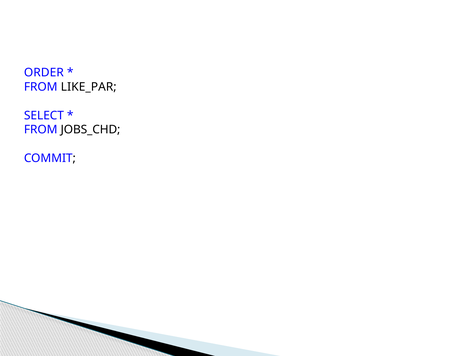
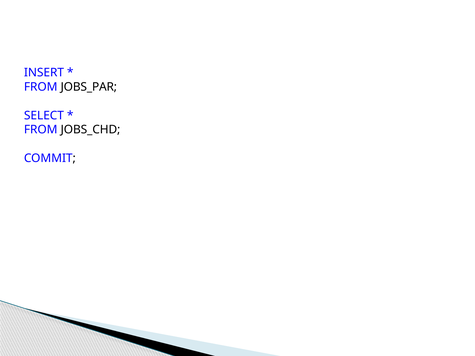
ORDER: ORDER -> INSERT
LIKE_PAR: LIKE_PAR -> JOBS_PAR
